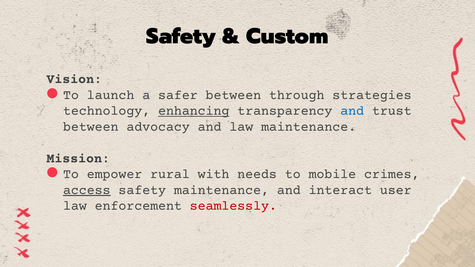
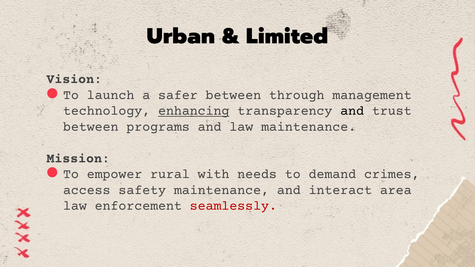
Safety at (181, 36): Safety -> Urban
Custom: Custom -> Limited
strategies: strategies -> management
and at (352, 111) colour: blue -> black
advocacy: advocacy -> programs
mobile: mobile -> demand
access underline: present -> none
user: user -> area
